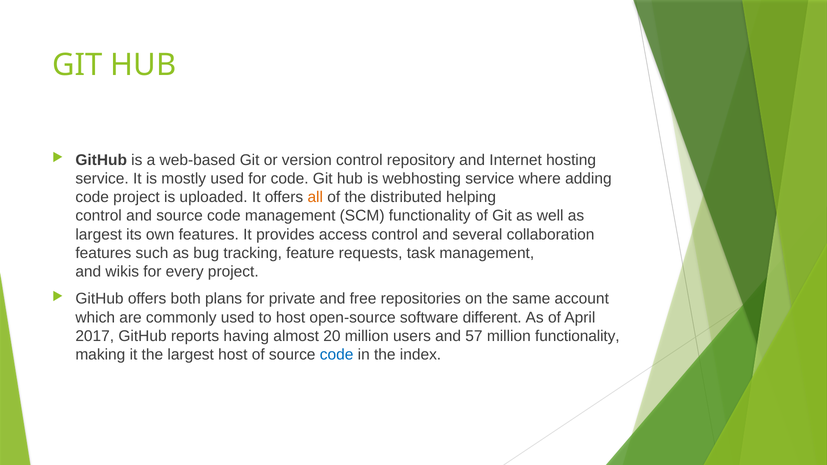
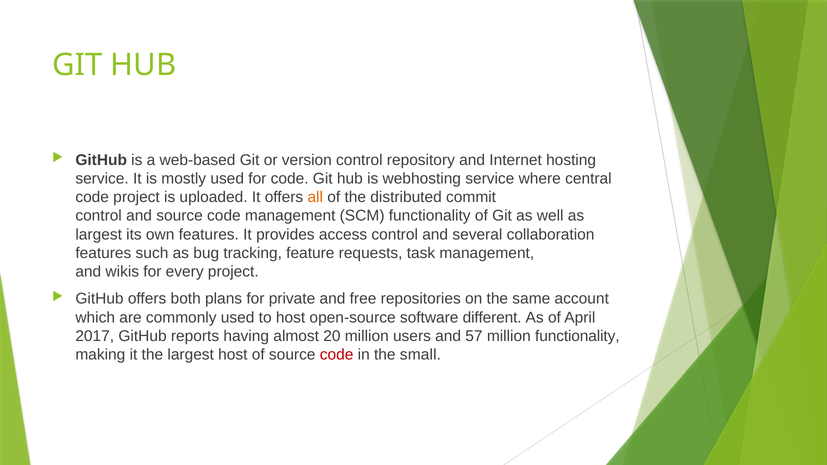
adding: adding -> central
helping: helping -> commit
code at (337, 355) colour: blue -> red
index: index -> small
